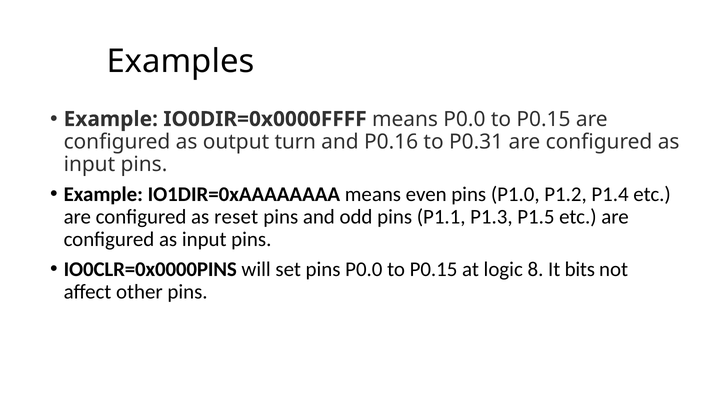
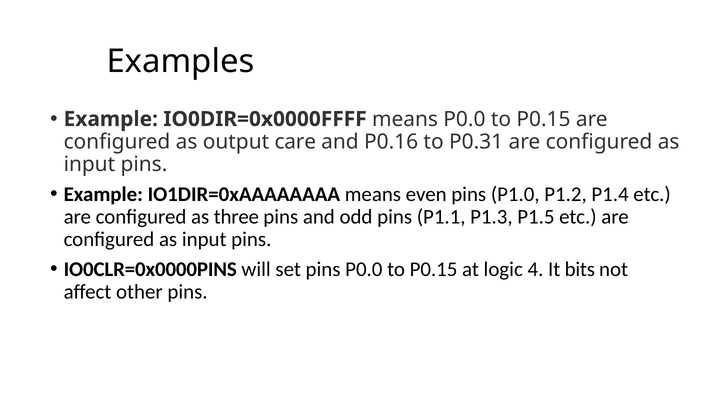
turn: turn -> care
reset: reset -> three
8: 8 -> 4
